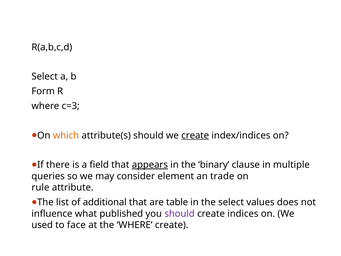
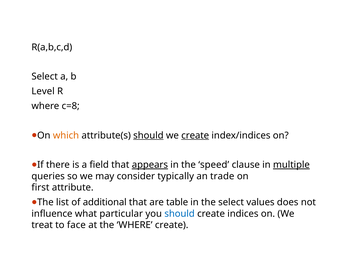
Form: Form -> Level
c=3: c=3 -> c=8
should at (148, 135) underline: none -> present
binary: binary -> speed
multiple underline: none -> present
element: element -> typically
rule: rule -> first
published: published -> particular
should at (180, 213) colour: purple -> blue
used: used -> treat
